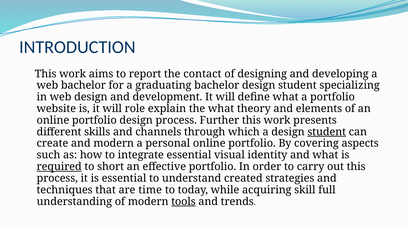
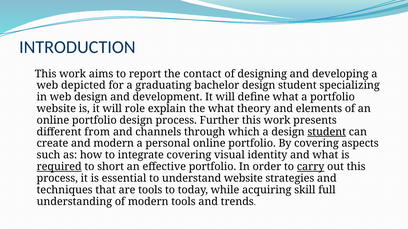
web bachelor: bachelor -> depicted
skills: skills -> from
integrate essential: essential -> covering
carry underline: none -> present
understand created: created -> website
are time: time -> tools
tools at (183, 202) underline: present -> none
